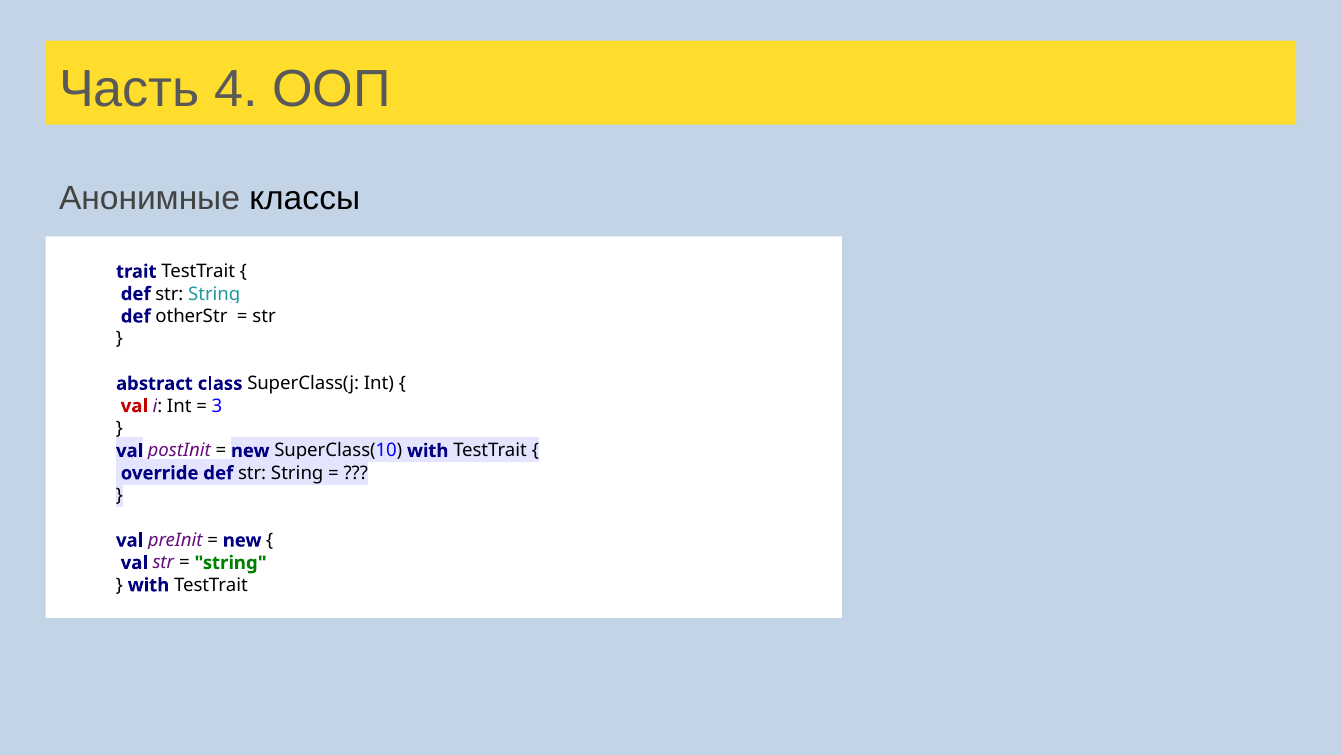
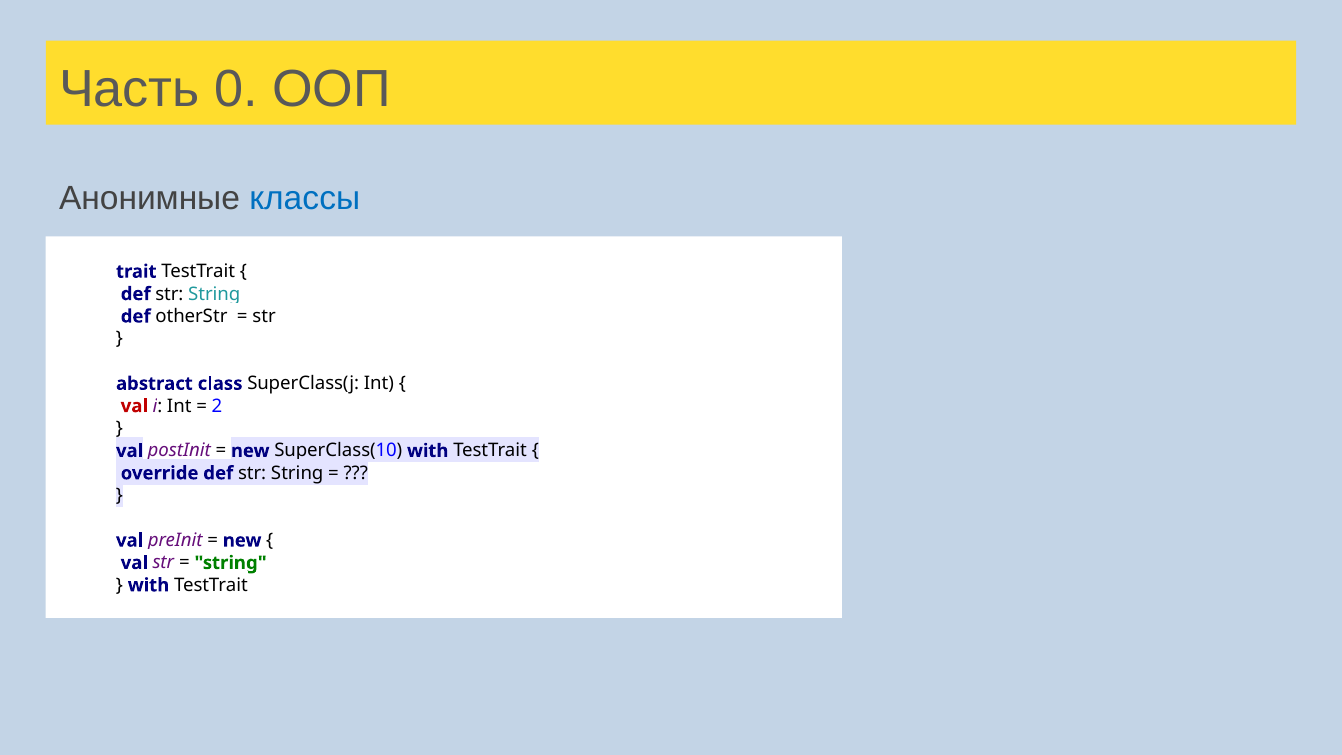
4: 4 -> 0
классы colour: black -> blue
3: 3 -> 2
